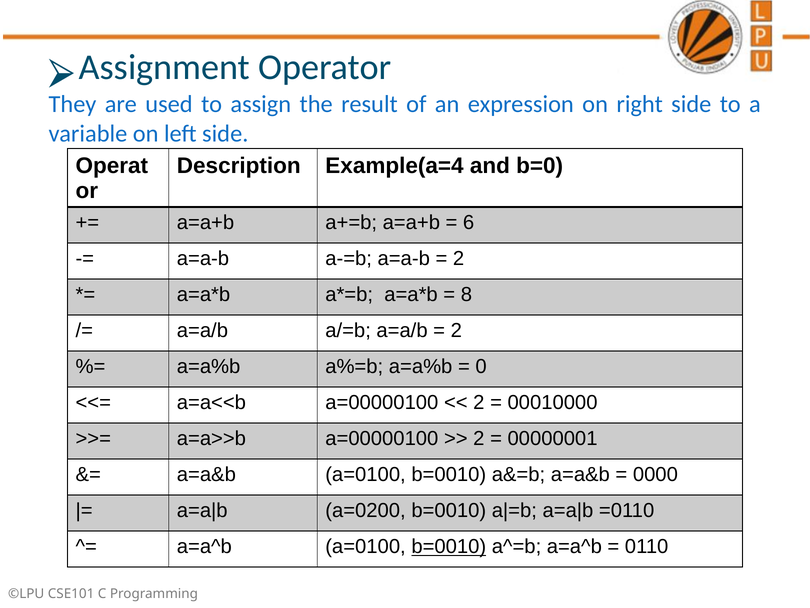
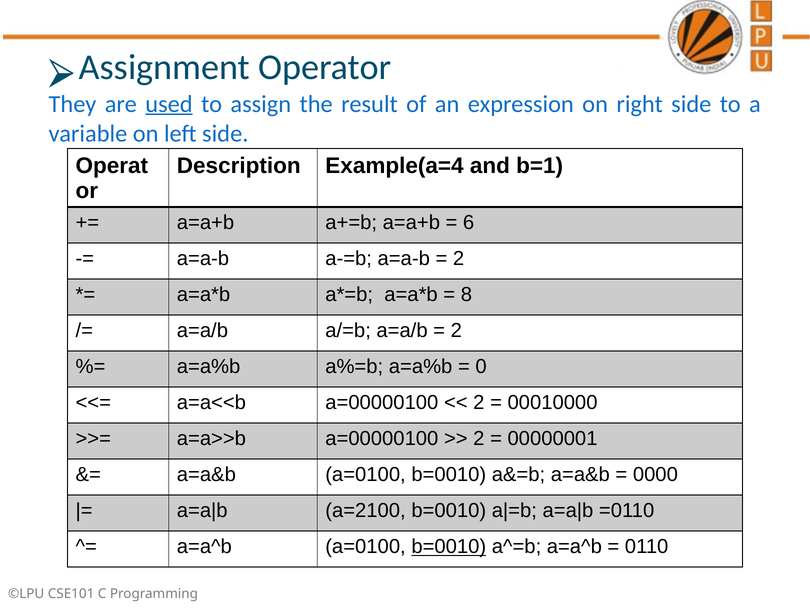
used underline: none -> present
b=0: b=0 -> b=1
a=0200: a=0200 -> a=2100
